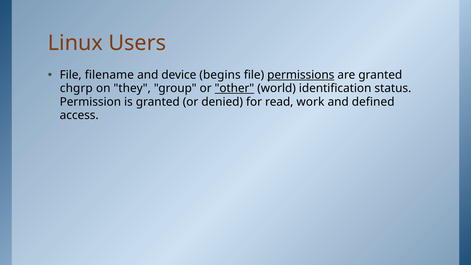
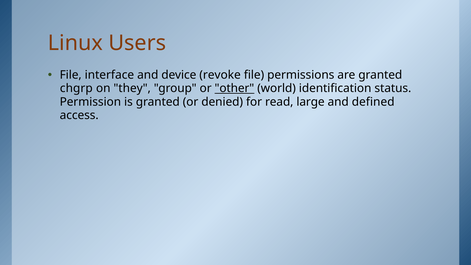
filename: filename -> interface
begins: begins -> revoke
permissions underline: present -> none
work: work -> large
